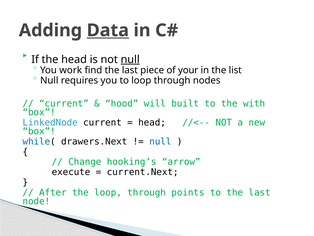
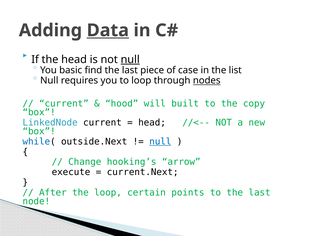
work: work -> basic
your: your -> case
nodes underline: none -> present
with: with -> copy
drawers.Next: drawers.Next -> outside.Next
null at (160, 141) underline: none -> present
the loop through: through -> certain
